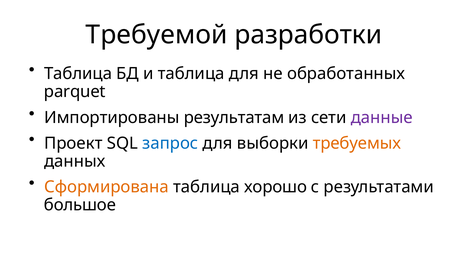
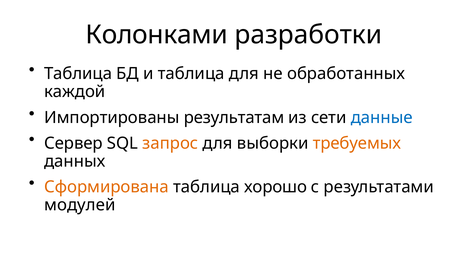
Требуемой: Требуемой -> Колонками
parquet: parquet -> каждой
данные colour: purple -> blue
Проект: Проект -> Сервер
запрос colour: blue -> orange
большое: большое -> модулей
